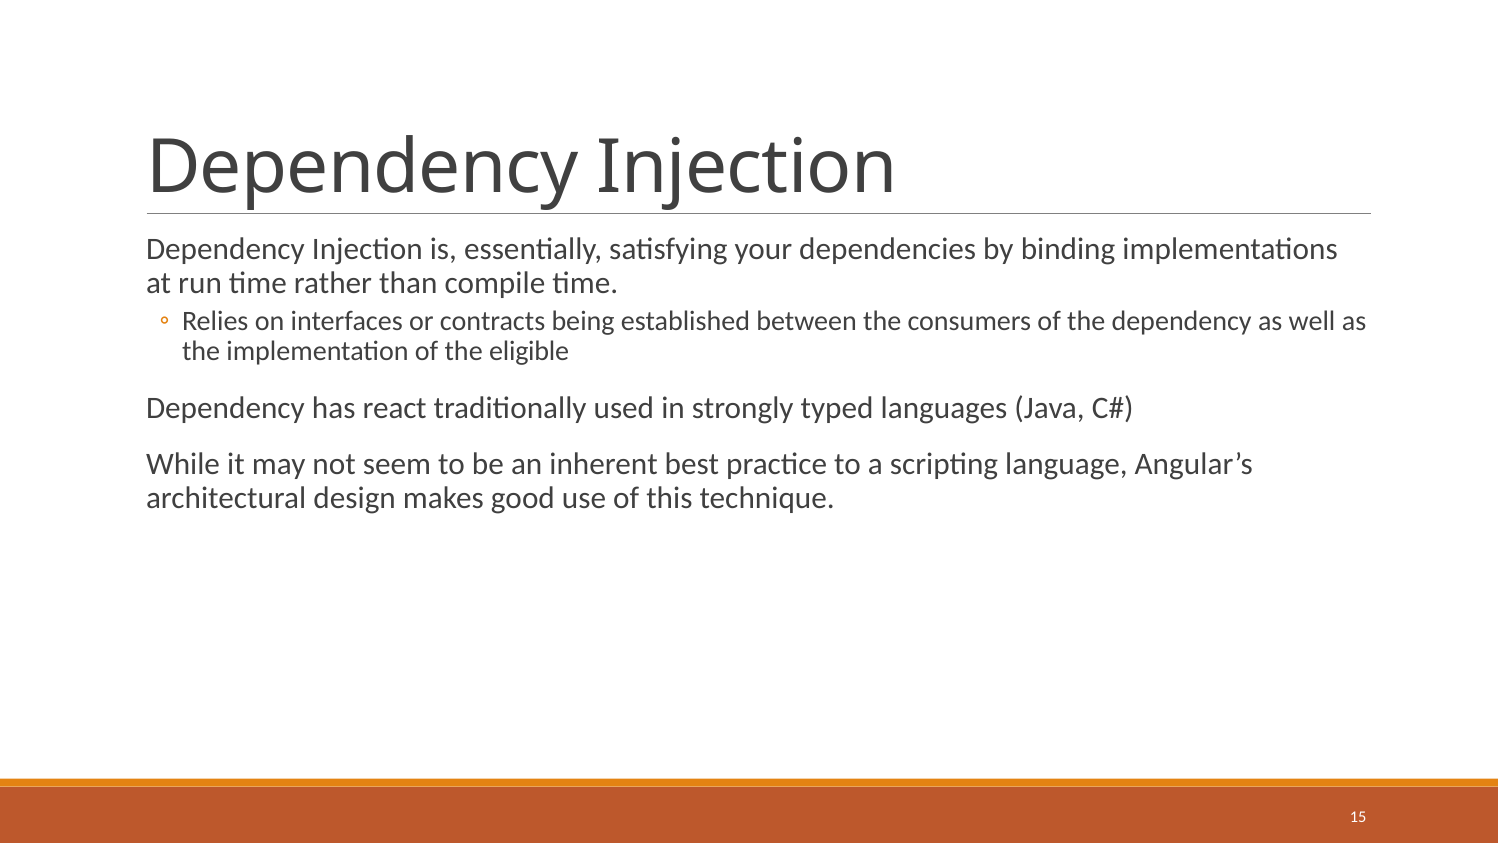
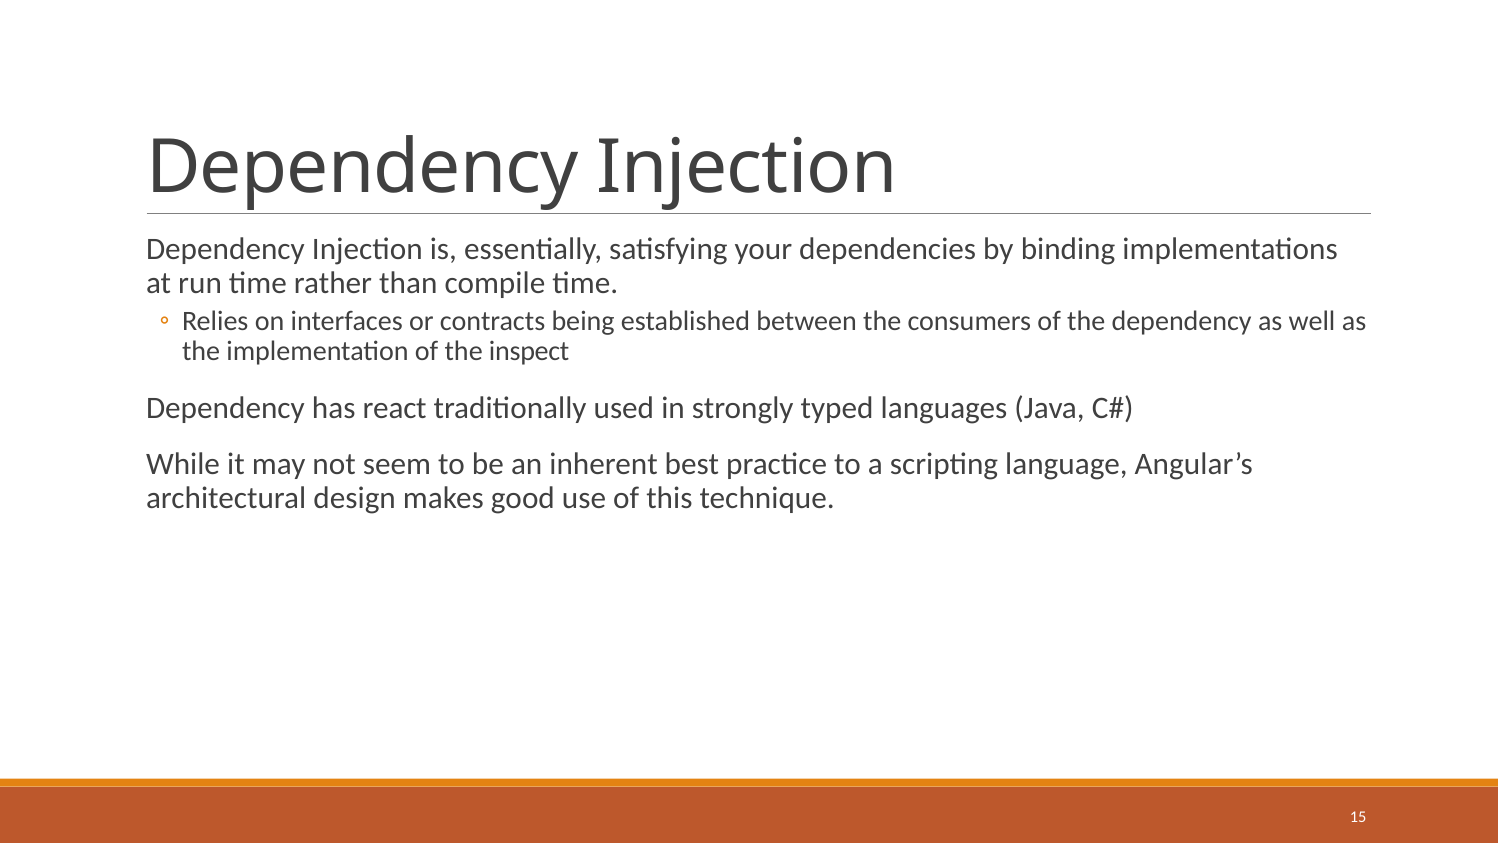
eligible: eligible -> inspect
